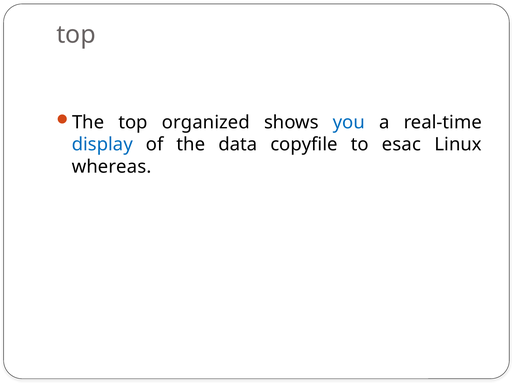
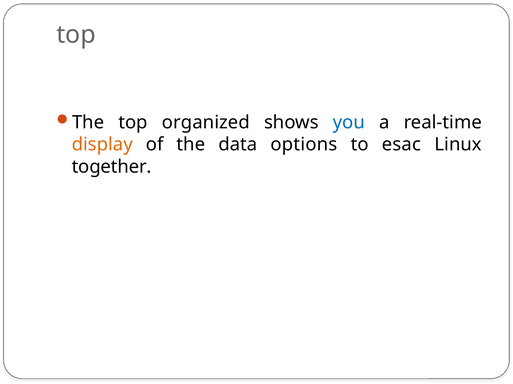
display colour: blue -> orange
copyfile: copyfile -> options
whereas: whereas -> together
